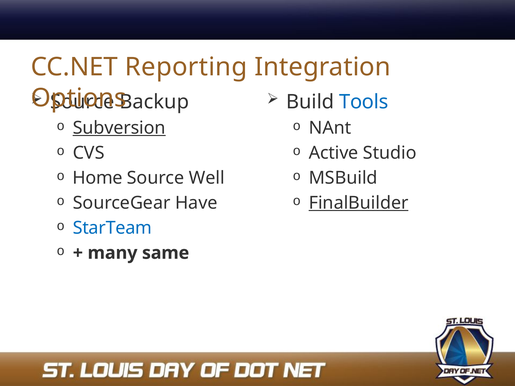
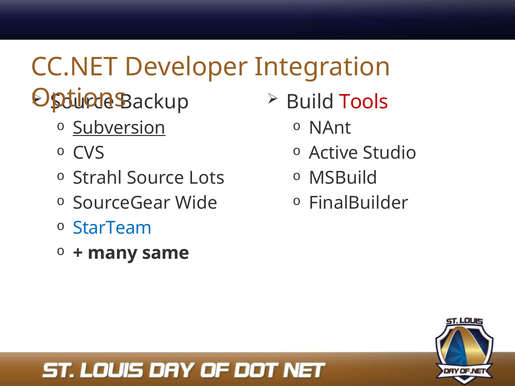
Reporting: Reporting -> Developer
Tools colour: blue -> red
Home: Home -> Strahl
Well: Well -> Lots
Have: Have -> Wide
FinalBuilder underline: present -> none
